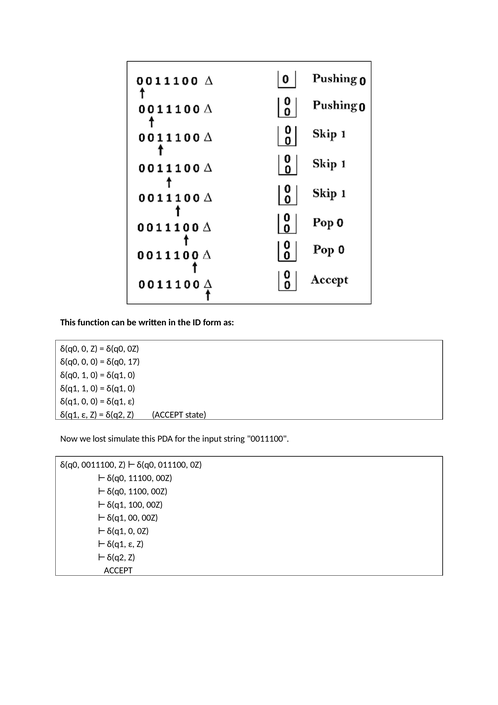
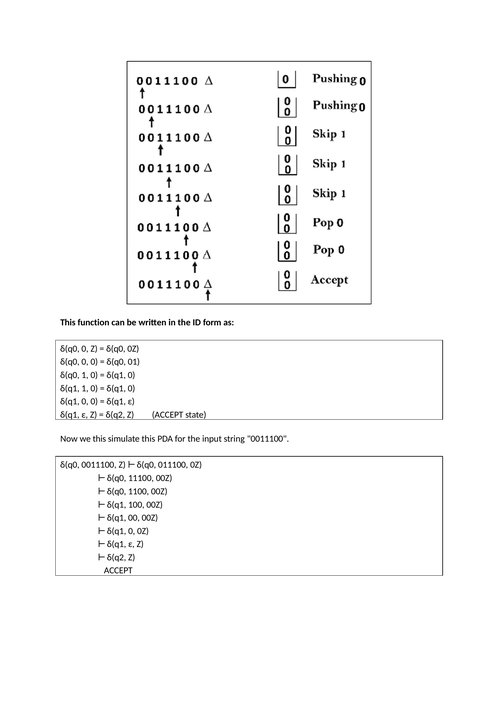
17: 17 -> 01
we lost: lost -> this
